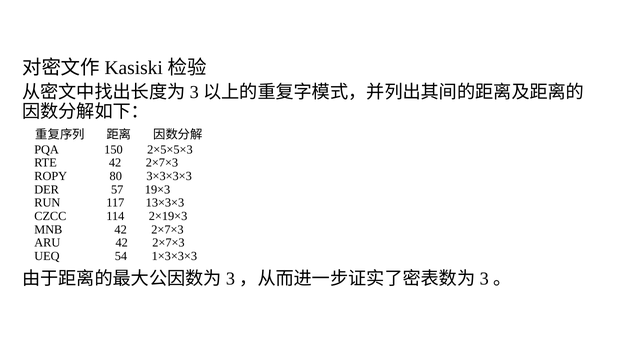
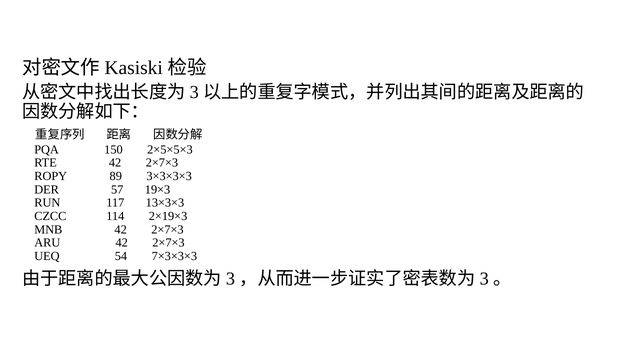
80: 80 -> 89
1×3×3×3: 1×3×3×3 -> 7×3×3×3
